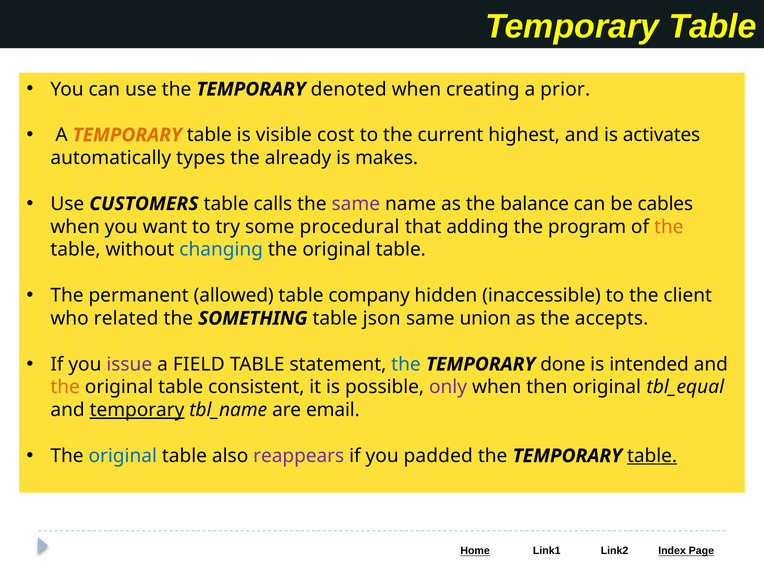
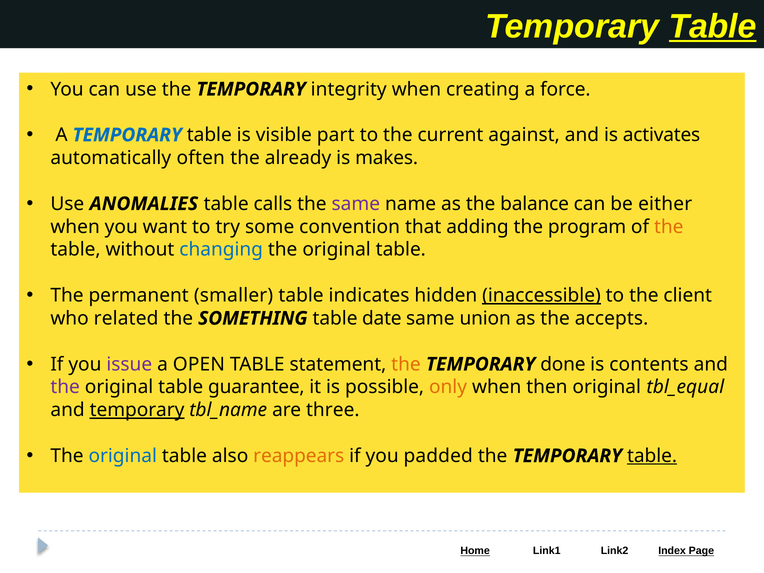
Table at (713, 27) underline: none -> present
denoted: denoted -> integrity
prior: prior -> force
TEMPORARY at (127, 135) colour: orange -> blue
cost: cost -> part
highest: highest -> against
types: types -> often
CUSTOMERS: CUSTOMERS -> ANOMALIES
cables: cables -> either
procedural: procedural -> convention
allowed: allowed -> smaller
company: company -> indicates
inaccessible underline: none -> present
json: json -> date
FIELD: FIELD -> OPEN
the at (406, 364) colour: blue -> orange
intended: intended -> contents
the at (65, 387) colour: orange -> purple
consistent: consistent -> guarantee
only colour: purple -> orange
email: email -> three
reappears colour: purple -> orange
